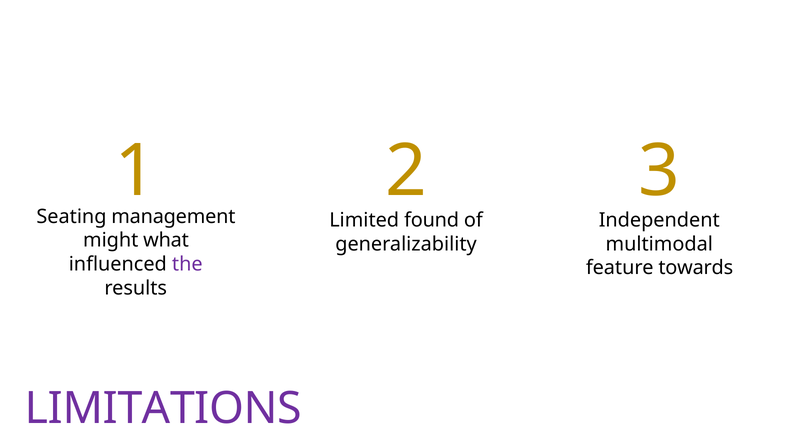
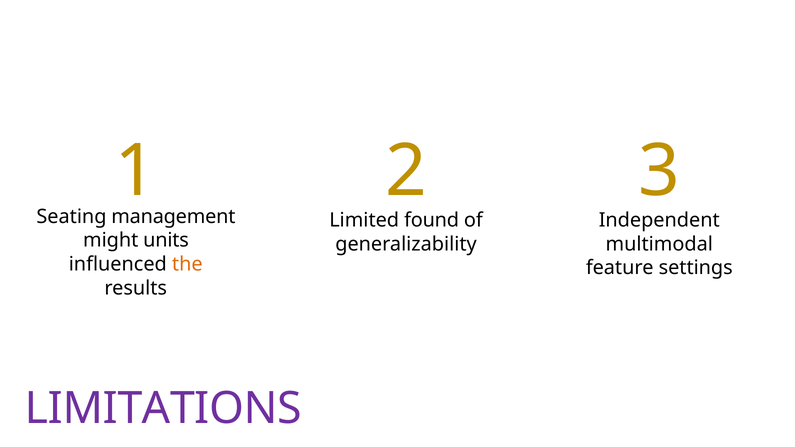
what: what -> units
the colour: purple -> orange
towards: towards -> settings
